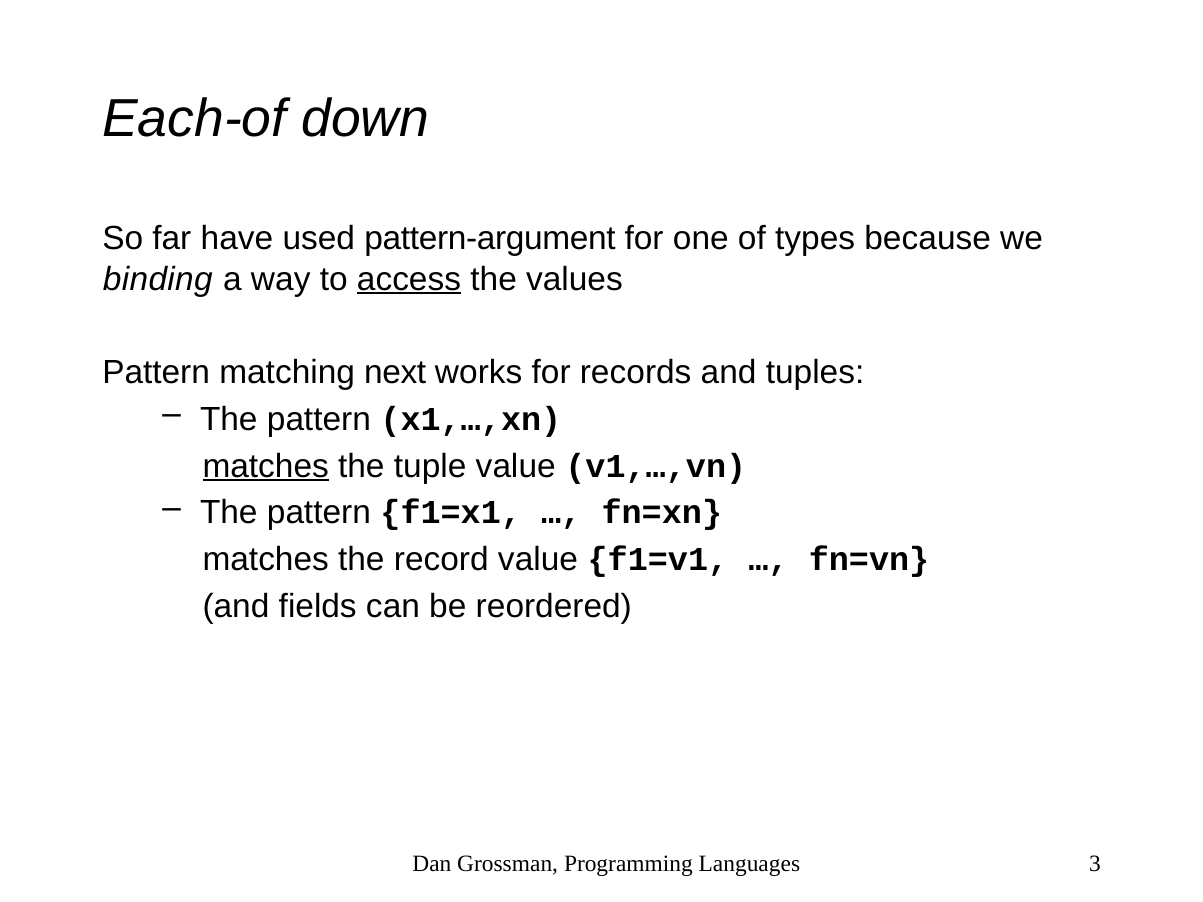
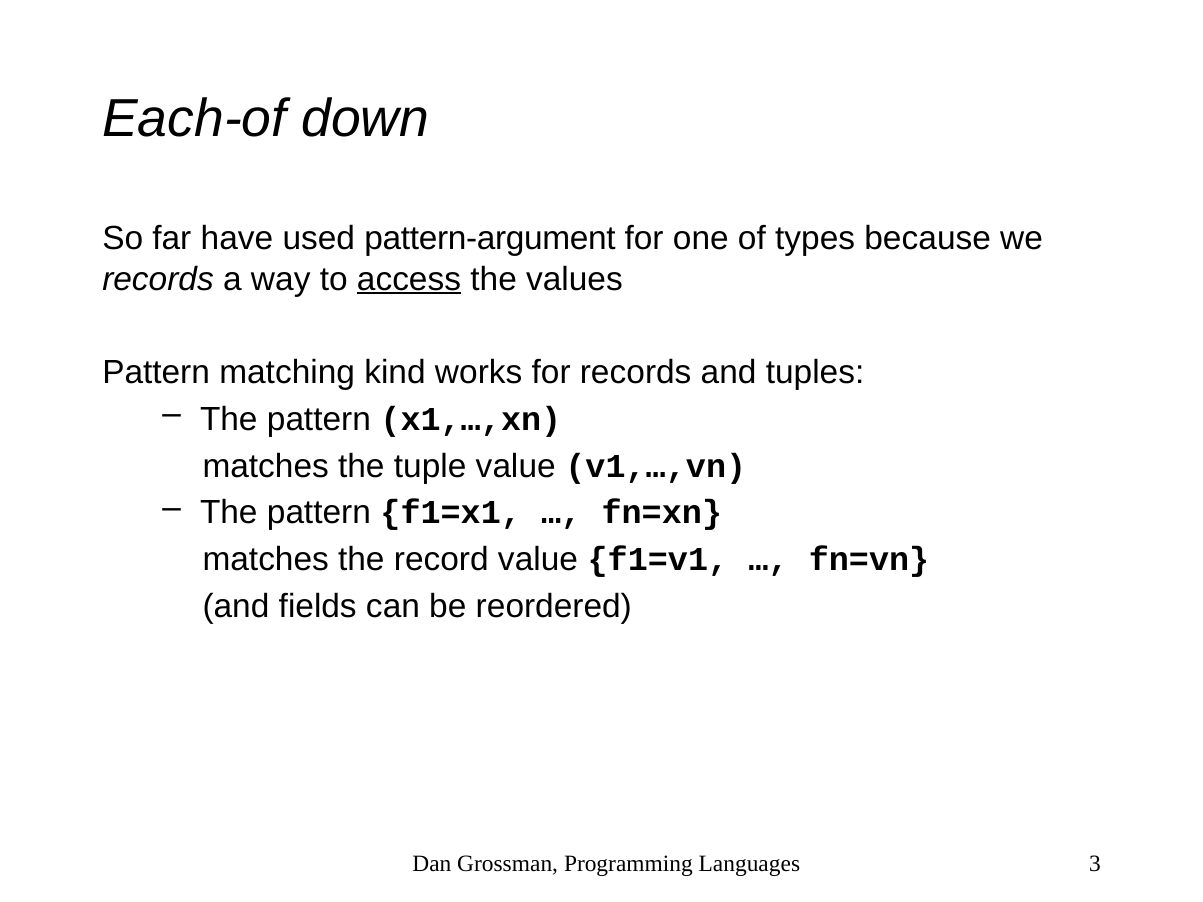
binding at (158, 279): binding -> records
next: next -> kind
matches at (266, 466) underline: present -> none
